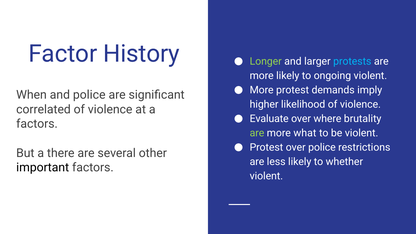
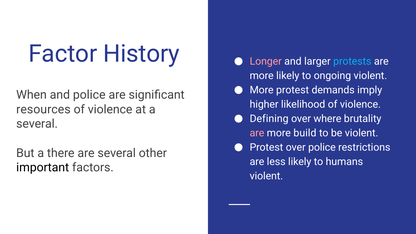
Longer colour: light green -> pink
correlated: correlated -> resources
Evaluate: Evaluate -> Defining
factors at (37, 124): factors -> several
are at (257, 133) colour: light green -> pink
what: what -> build
whether: whether -> humans
